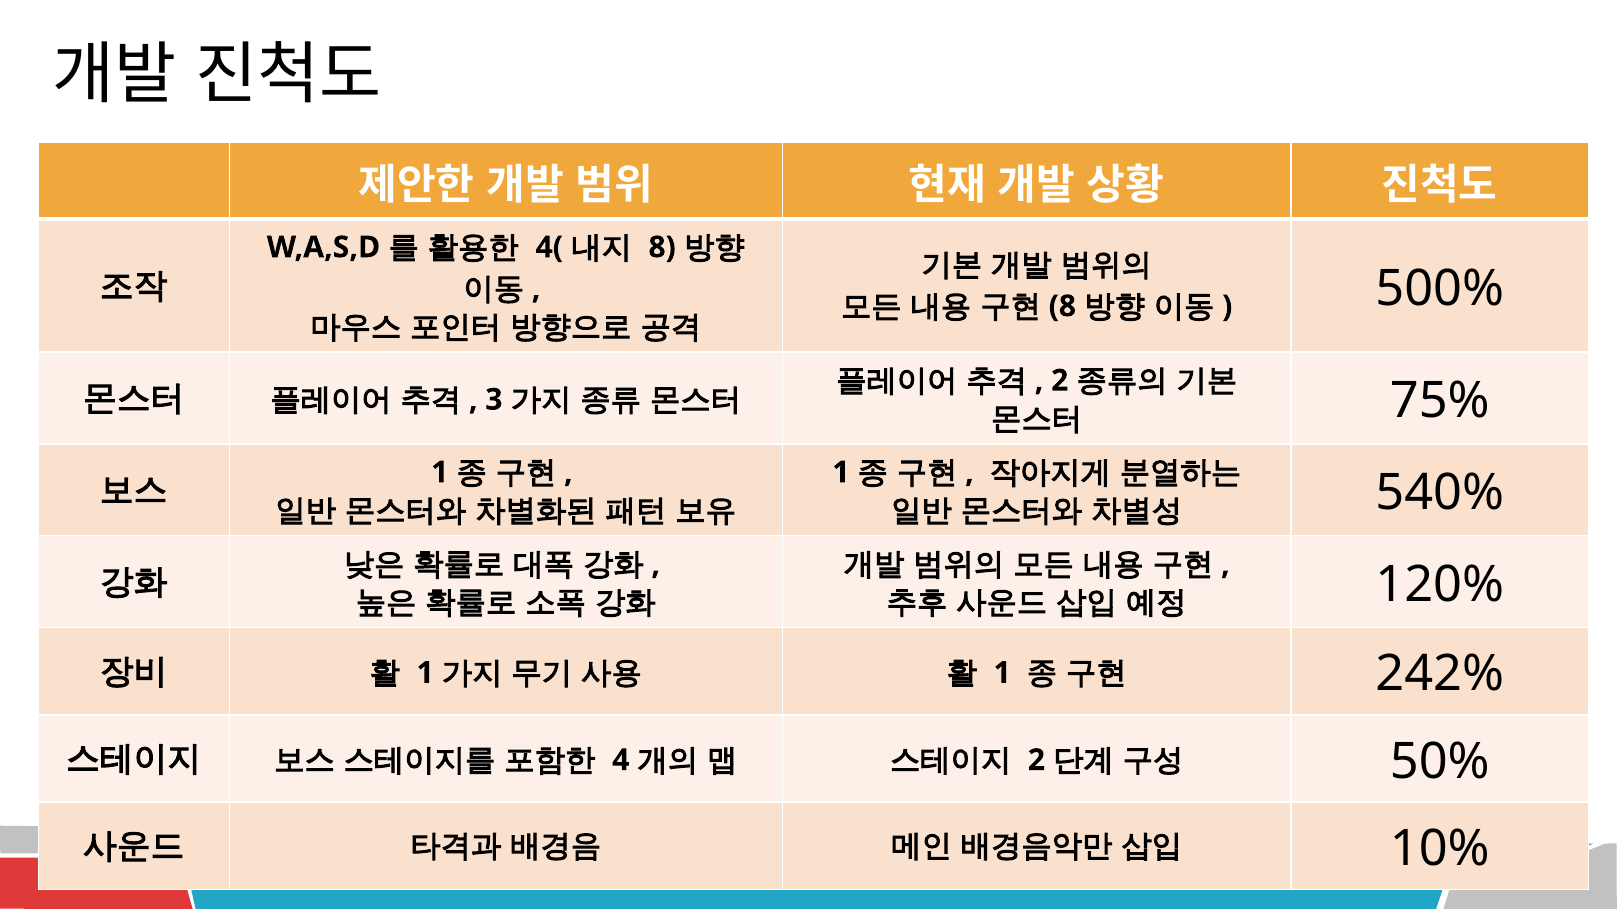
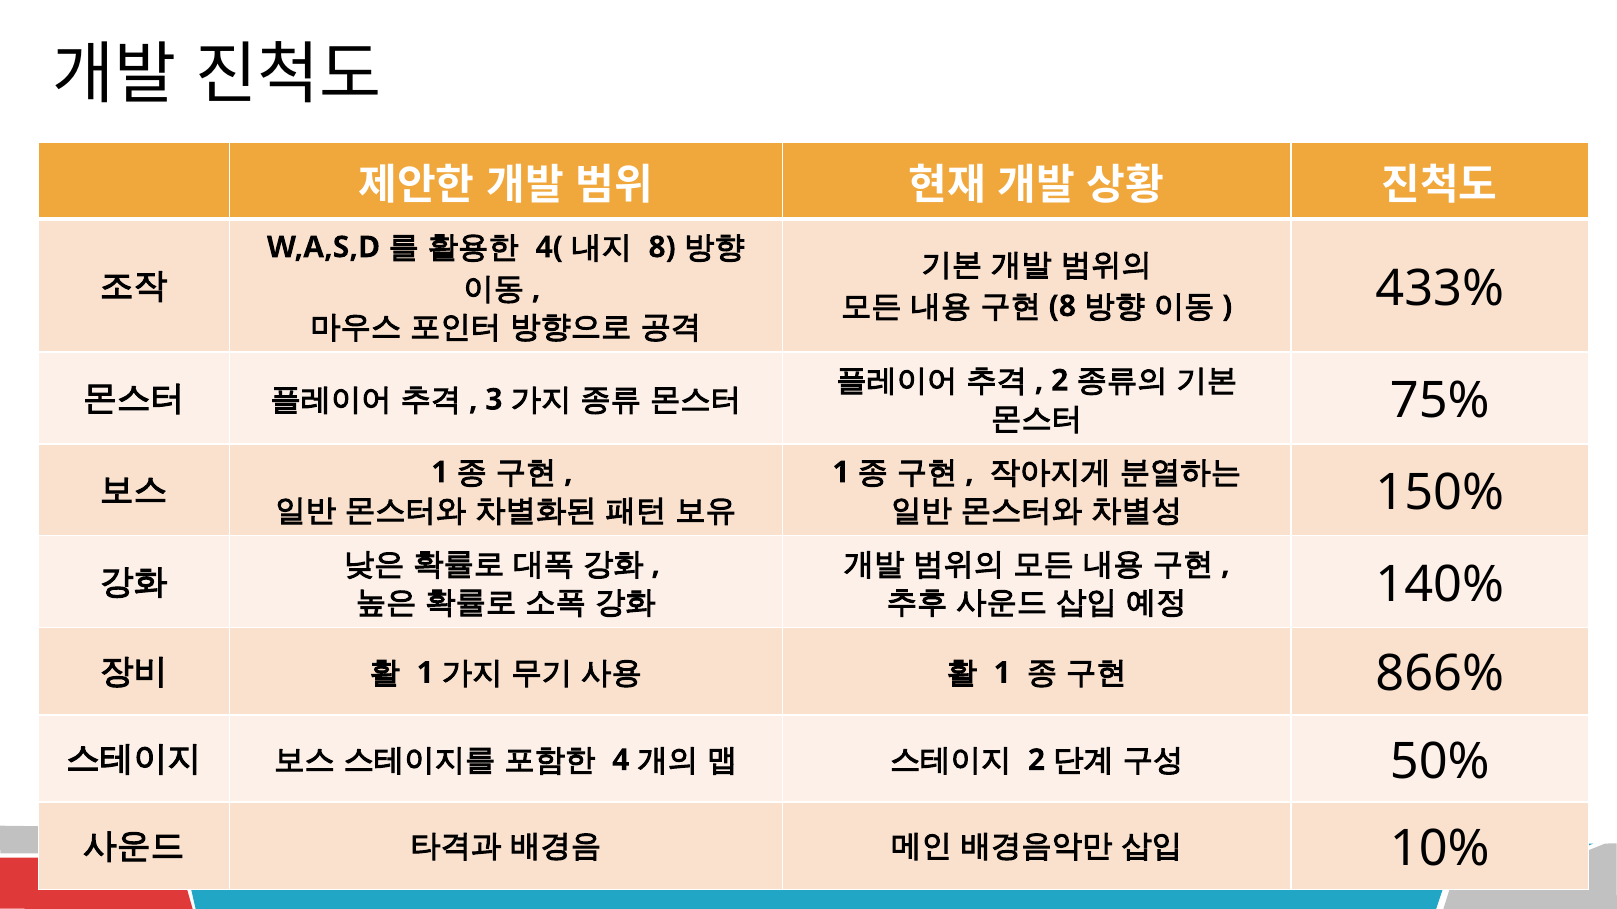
500%: 500% -> 433%
540%: 540% -> 150%
120%: 120% -> 140%
242%: 242% -> 866%
